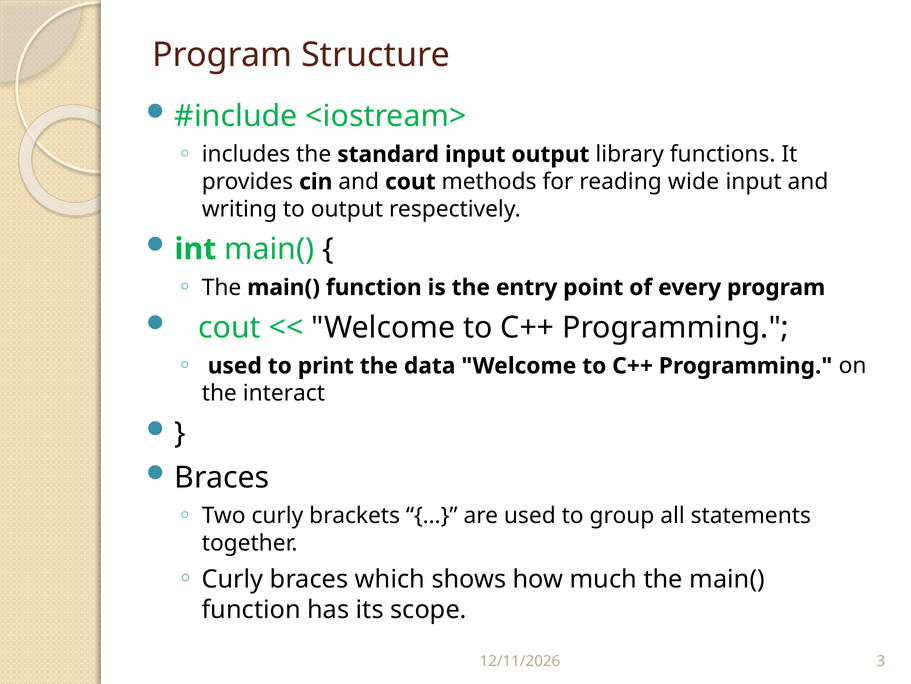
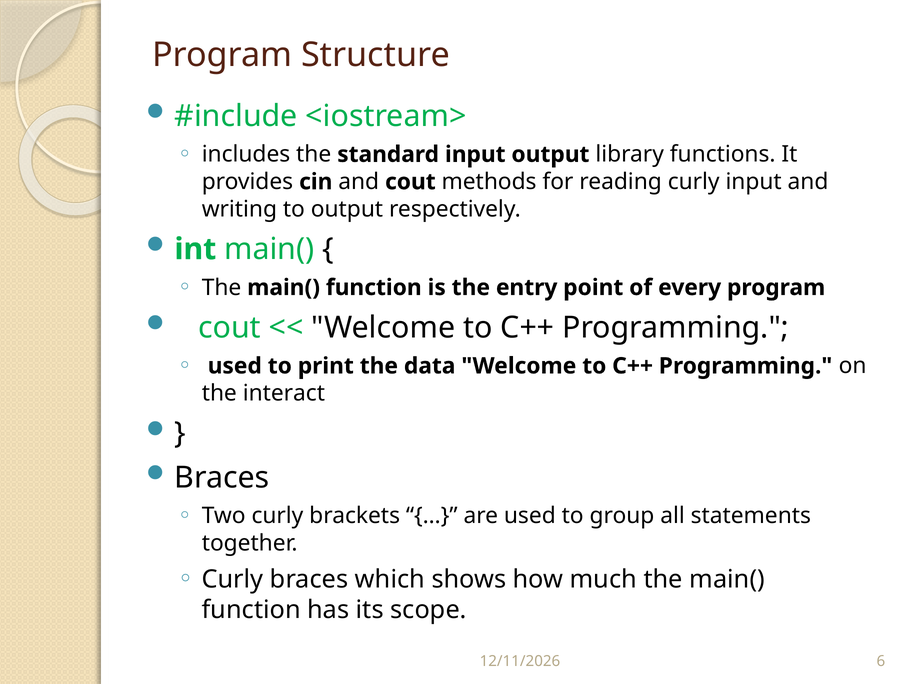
reading wide: wide -> curly
3: 3 -> 6
